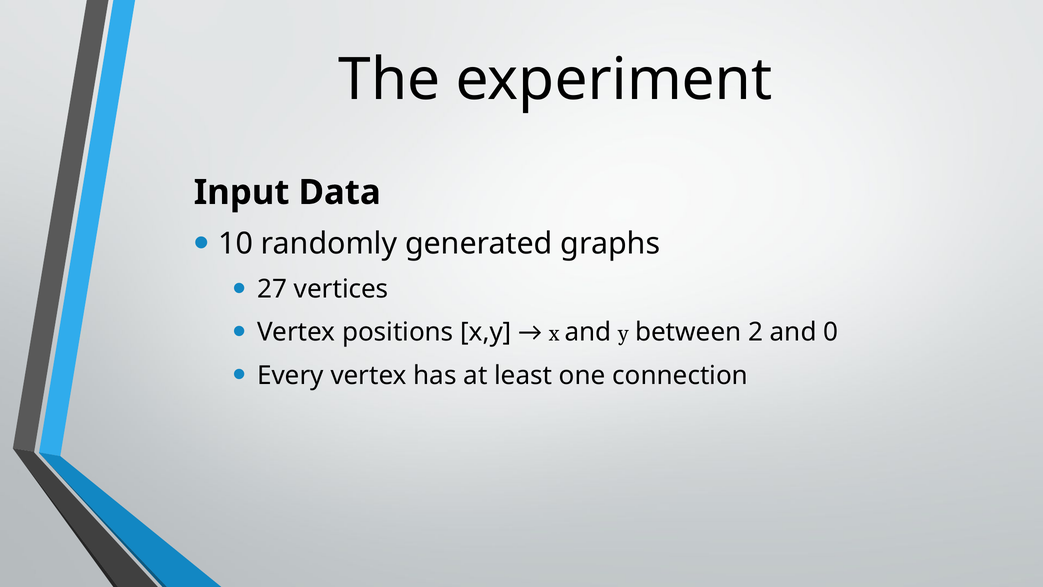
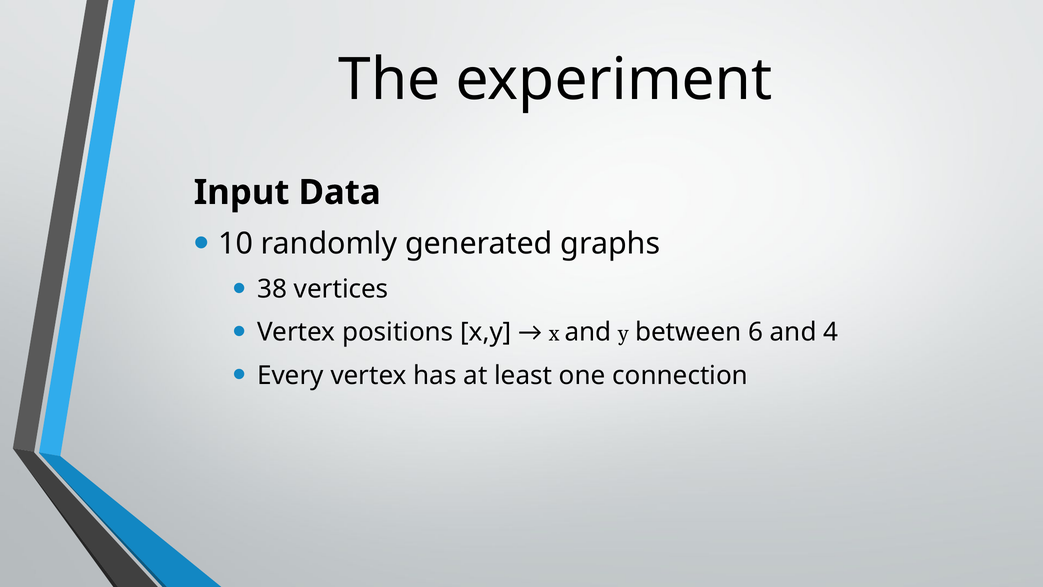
27: 27 -> 38
2: 2 -> 6
0: 0 -> 4
